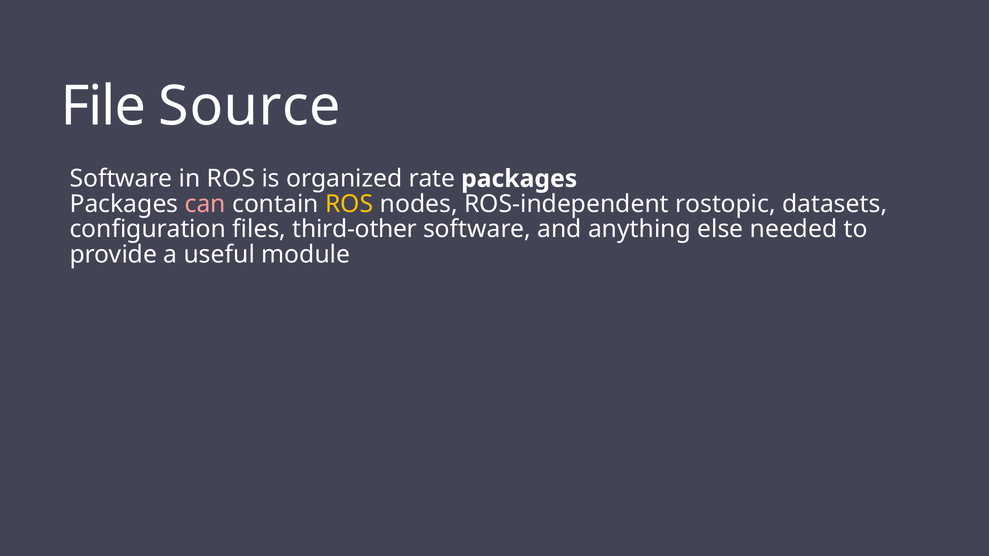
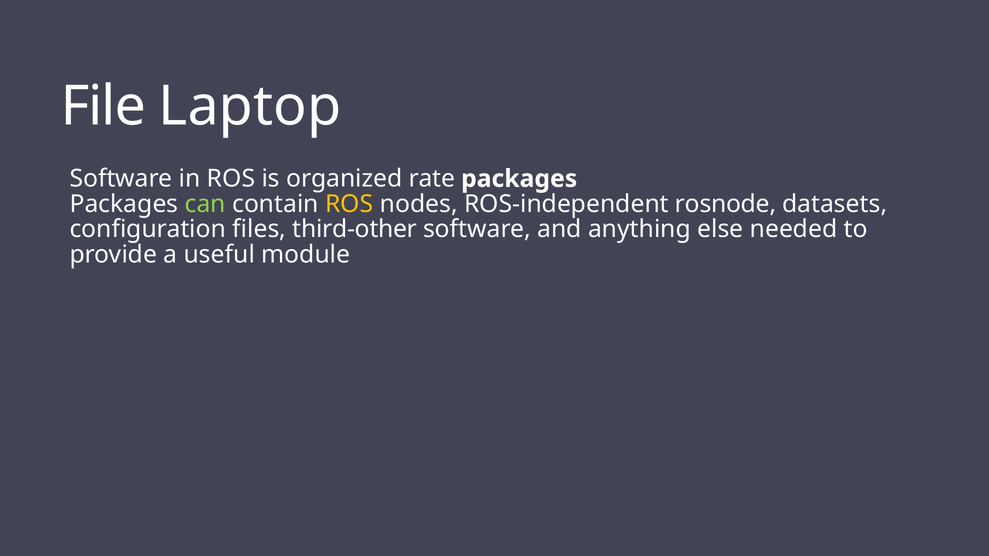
Source: Source -> Laptop
can colour: pink -> light green
rostopic: rostopic -> rosnode
